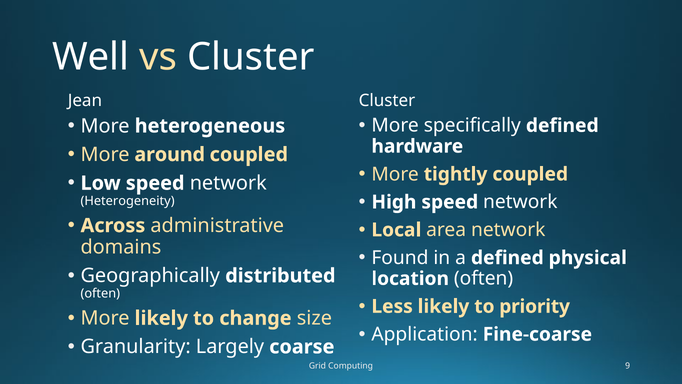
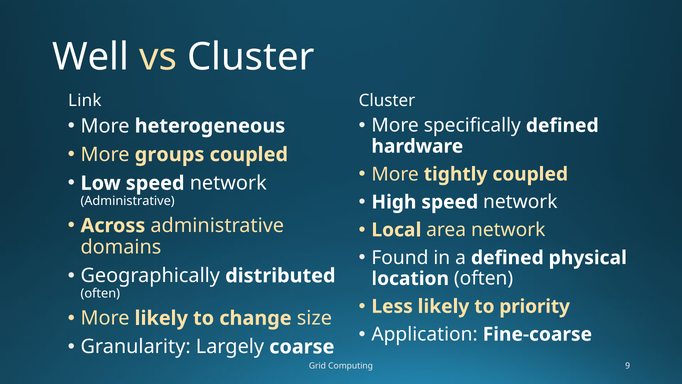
Jean: Jean -> Link
around: around -> groups
Heterogeneity at (128, 201): Heterogeneity -> Administrative
